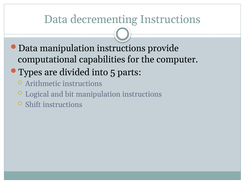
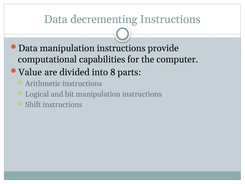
Types: Types -> Value
5: 5 -> 8
